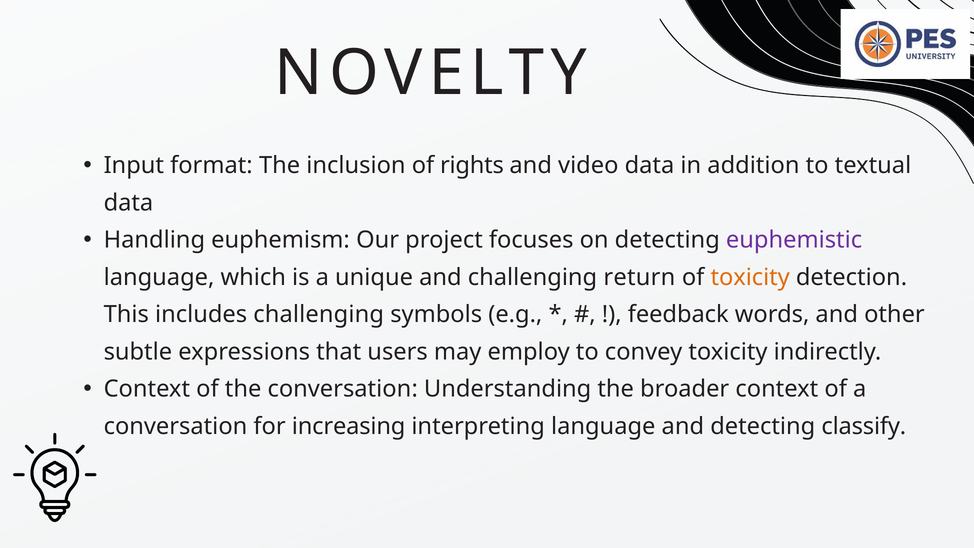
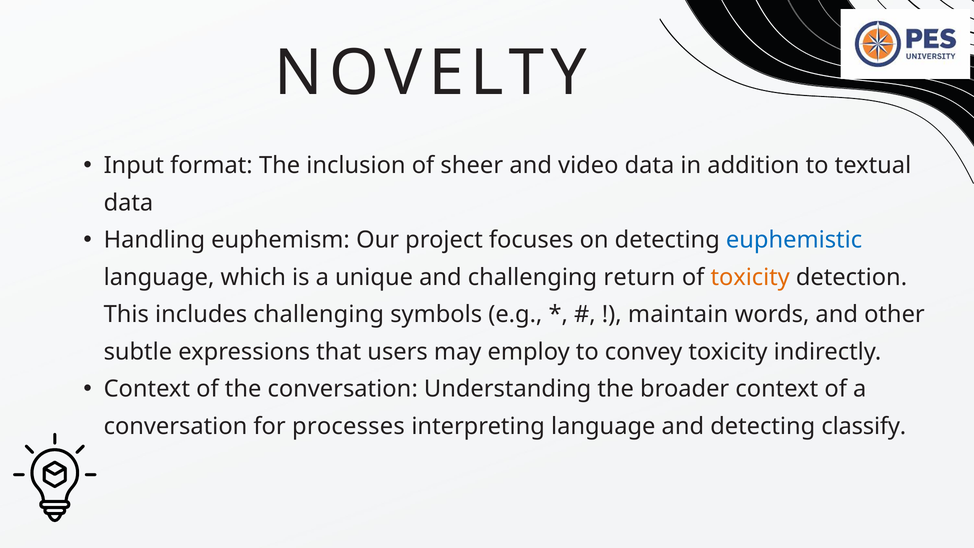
rights: rights -> sheer
euphemistic colour: purple -> blue
feedback: feedback -> maintain
increasing: increasing -> processes
